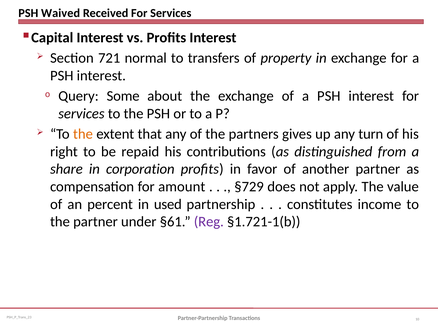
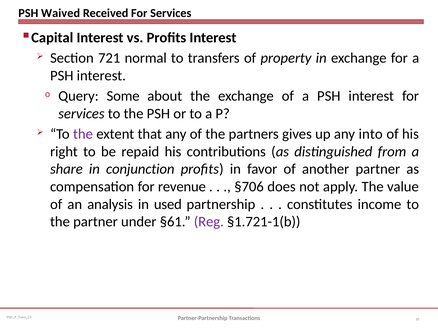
the at (83, 134) colour: orange -> purple
turn: turn -> into
corporation: corporation -> conjunction
amount: amount -> revenue
§729: §729 -> §706
percent: percent -> analysis
